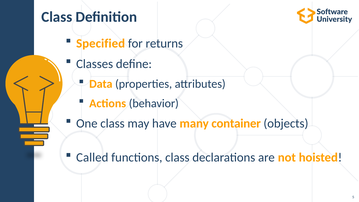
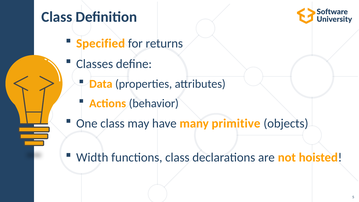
container: container -> primitive
Called: Called -> Width
